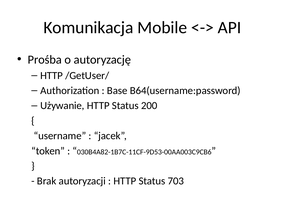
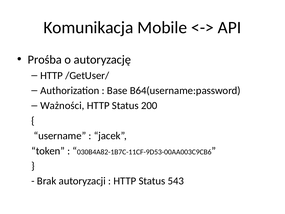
Używanie: Używanie -> Ważności
703: 703 -> 543
